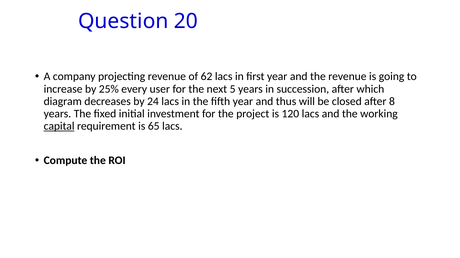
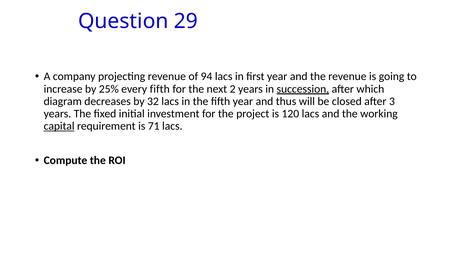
20: 20 -> 29
62: 62 -> 94
every user: user -> fifth
5: 5 -> 2
succession underline: none -> present
24: 24 -> 32
8: 8 -> 3
65: 65 -> 71
